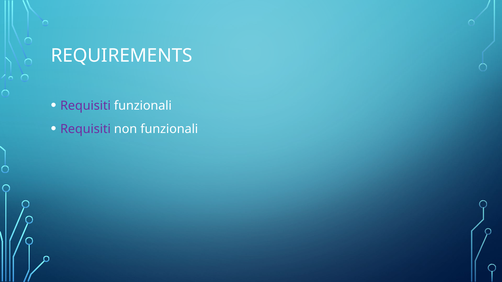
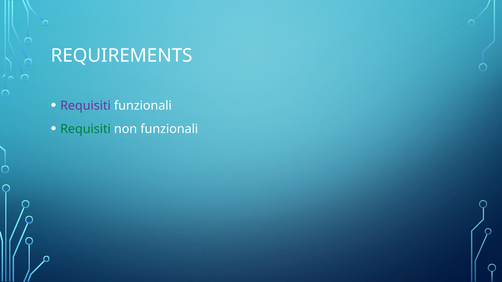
Requisiti at (85, 129) colour: purple -> green
